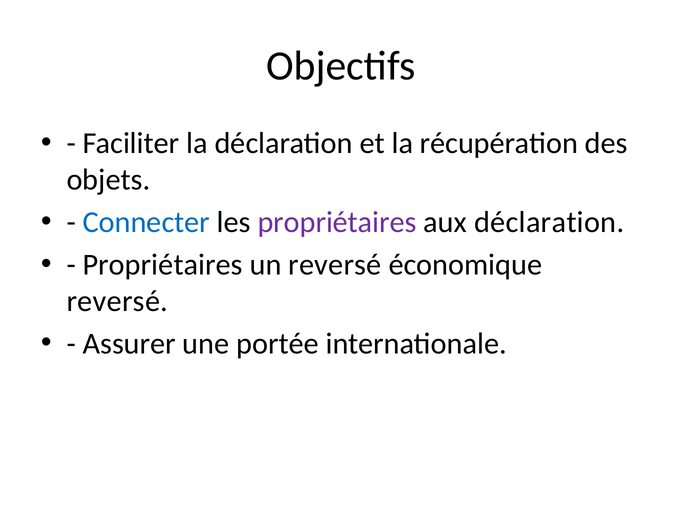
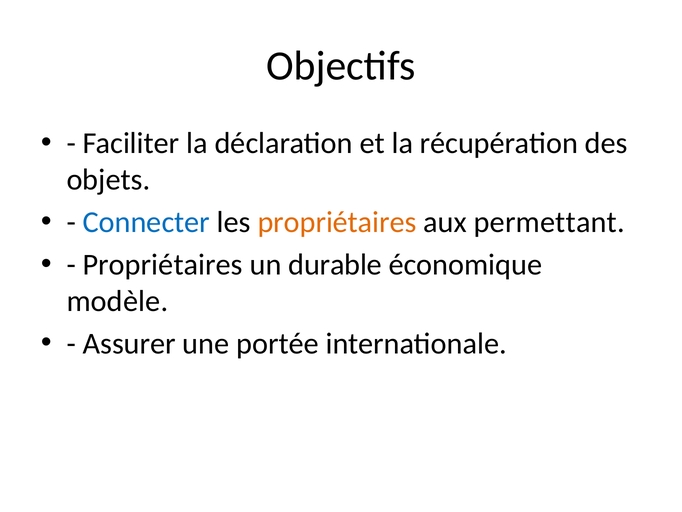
propriétaires at (337, 222) colour: purple -> orange
aux déclaration: déclaration -> permettant
un reversé: reversé -> durable
reversé at (117, 301): reversé -> modèle
